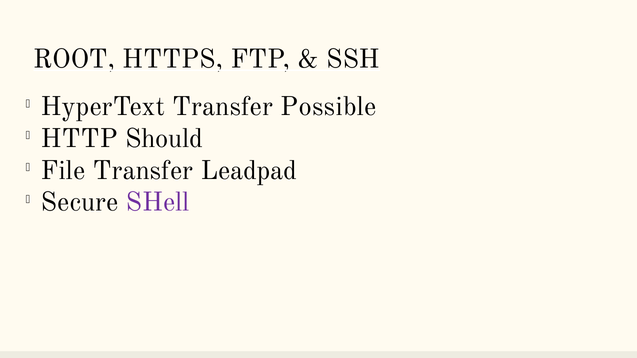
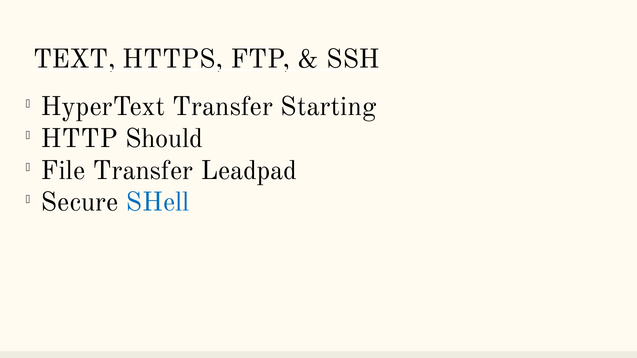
ROOT: ROOT -> TEXT
Possible: Possible -> Starting
SHell colour: purple -> blue
